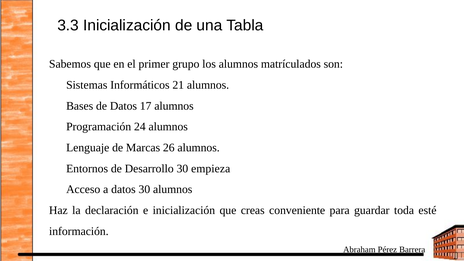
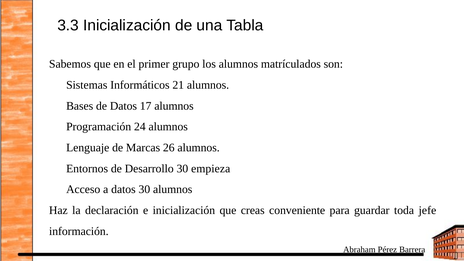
esté: esté -> jefe
